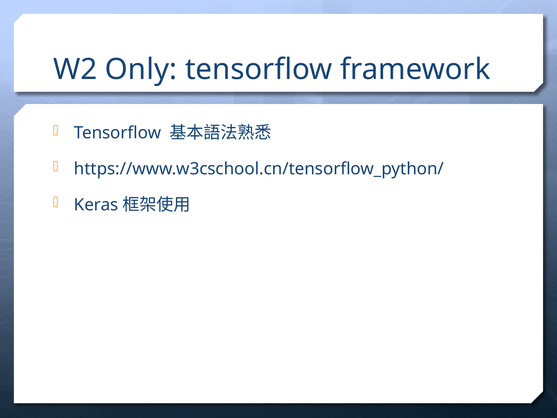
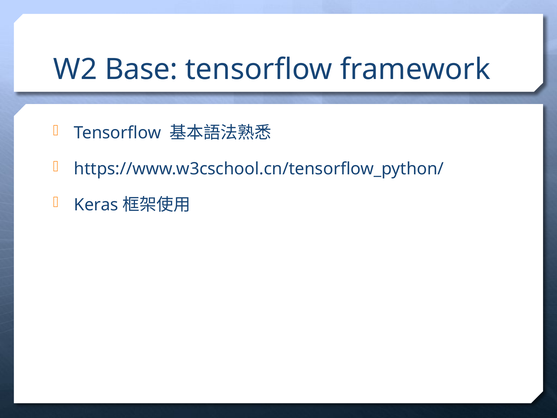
Only: Only -> Base
